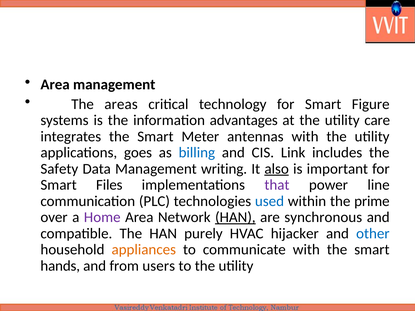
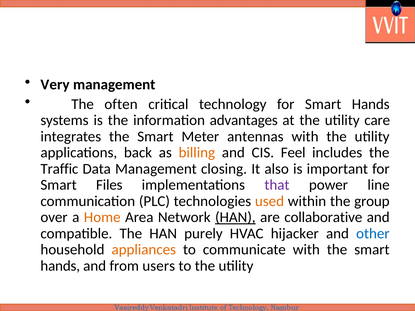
Area at (55, 85): Area -> Very
areas: areas -> often
for Smart Figure: Figure -> Hands
goes: goes -> back
billing colour: blue -> orange
Link: Link -> Feel
Safety: Safety -> Traffic
writing: writing -> closing
also underline: present -> none
used colour: blue -> orange
prime: prime -> group
Home colour: purple -> orange
synchronous: synchronous -> collaborative
